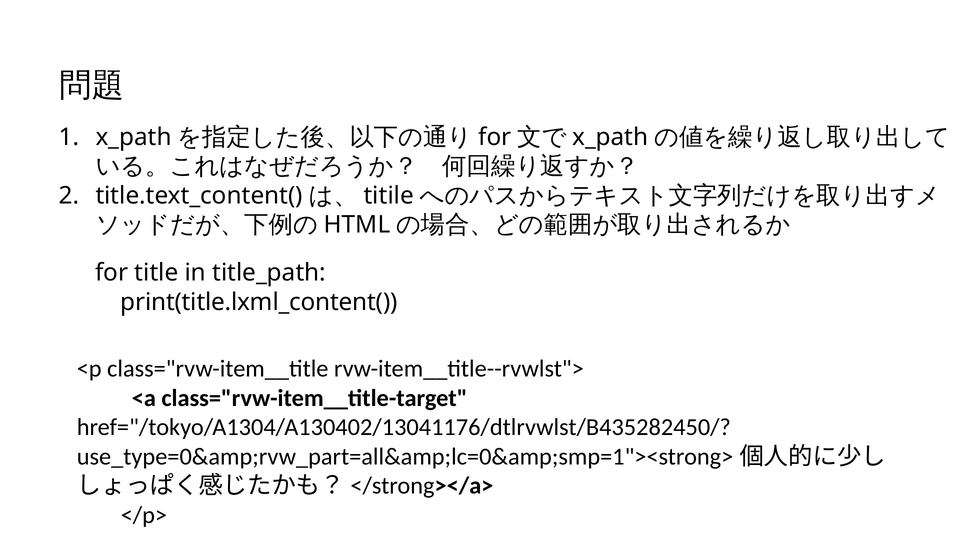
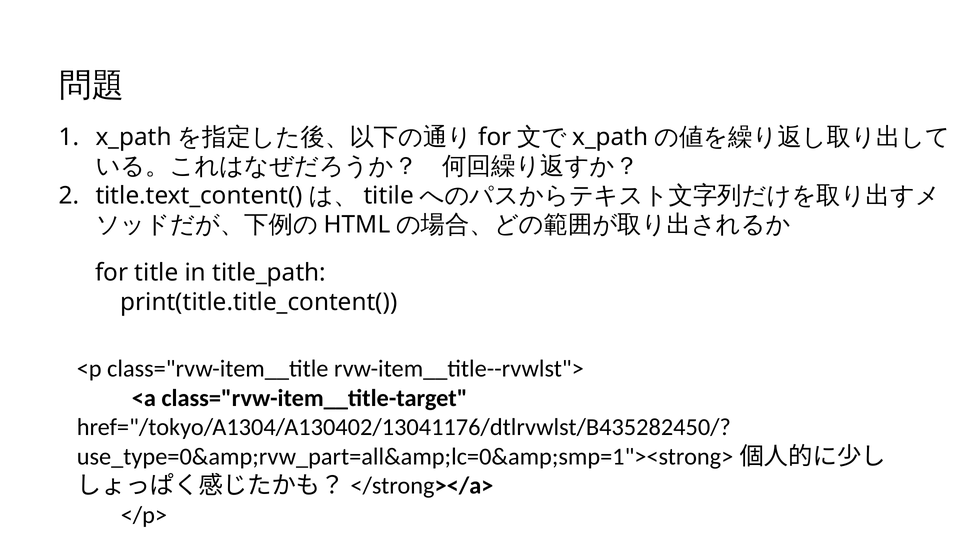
print(title.lxml_content(: print(title.lxml_content( -> print(title.title_content(
